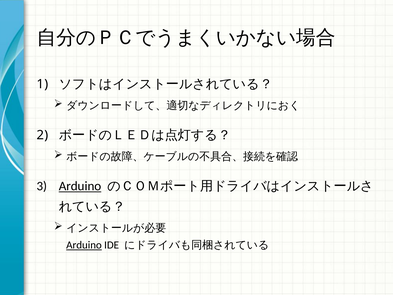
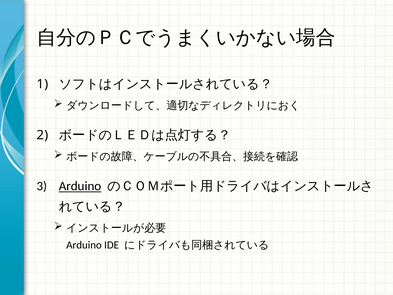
Arduino at (84, 245) underline: present -> none
